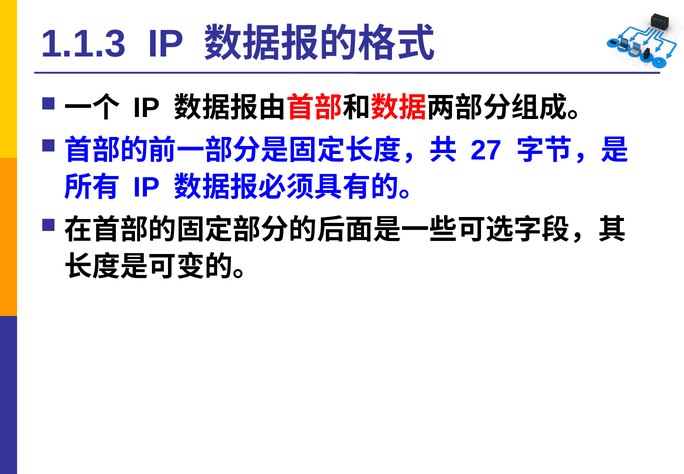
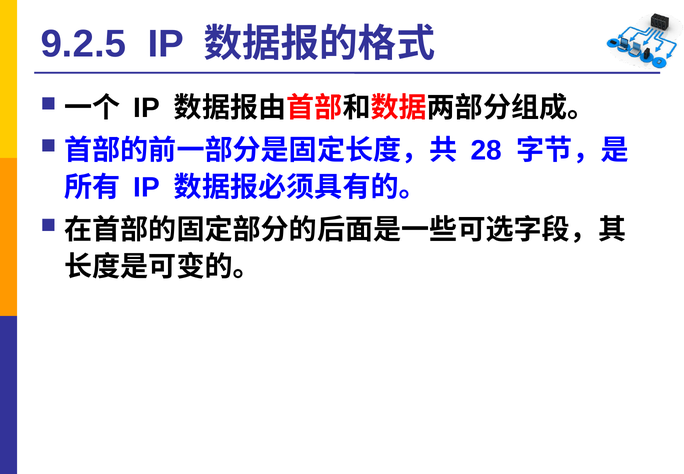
1.1.3: 1.1.3 -> 9.2.5
27: 27 -> 28
